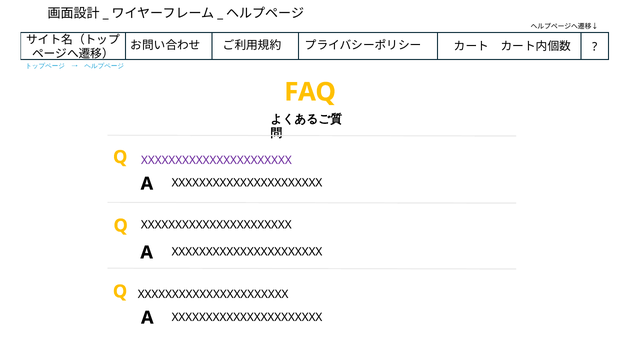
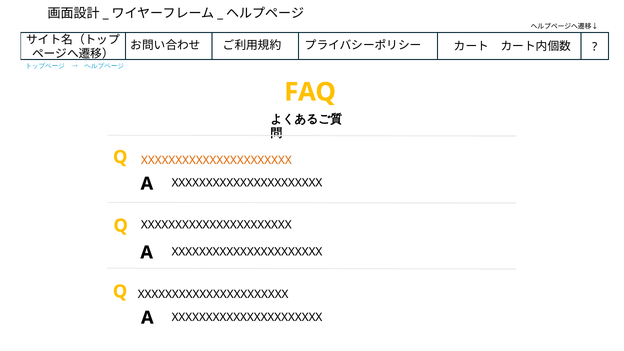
XXXXXXXXXXXXXXXXXXXXXX colour: purple -> orange
